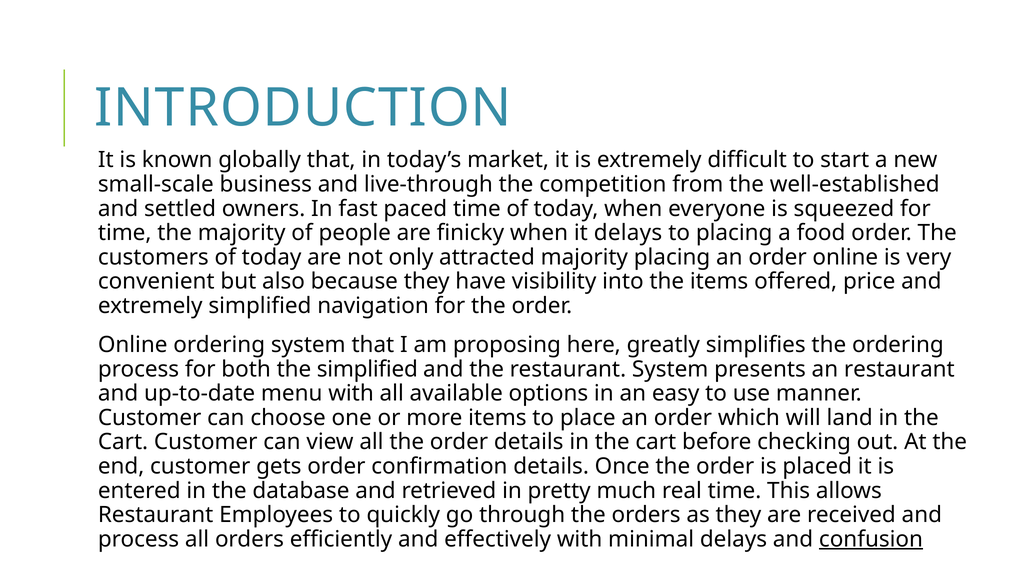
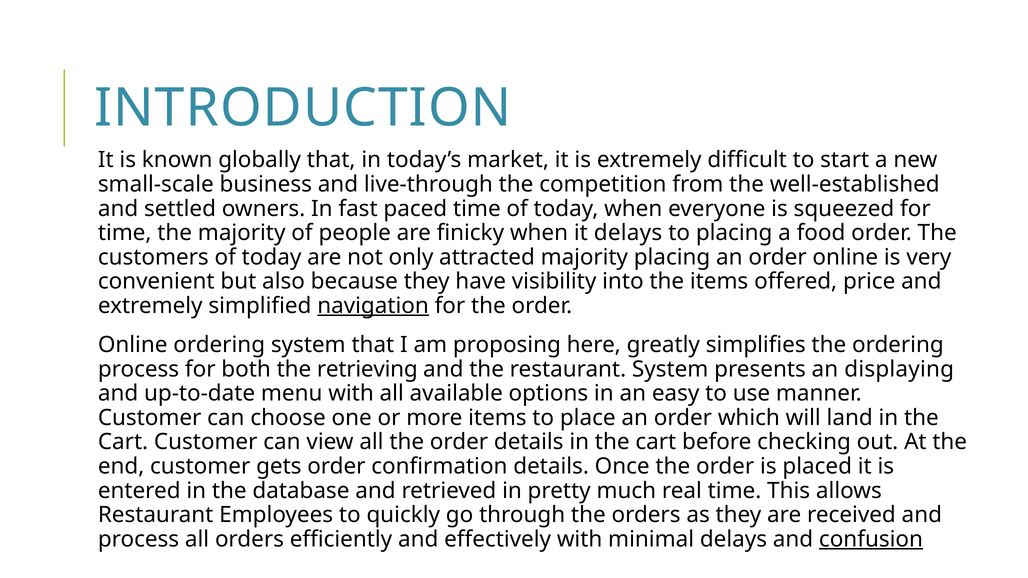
navigation underline: none -> present
the simplified: simplified -> retrieving
an restaurant: restaurant -> displaying
